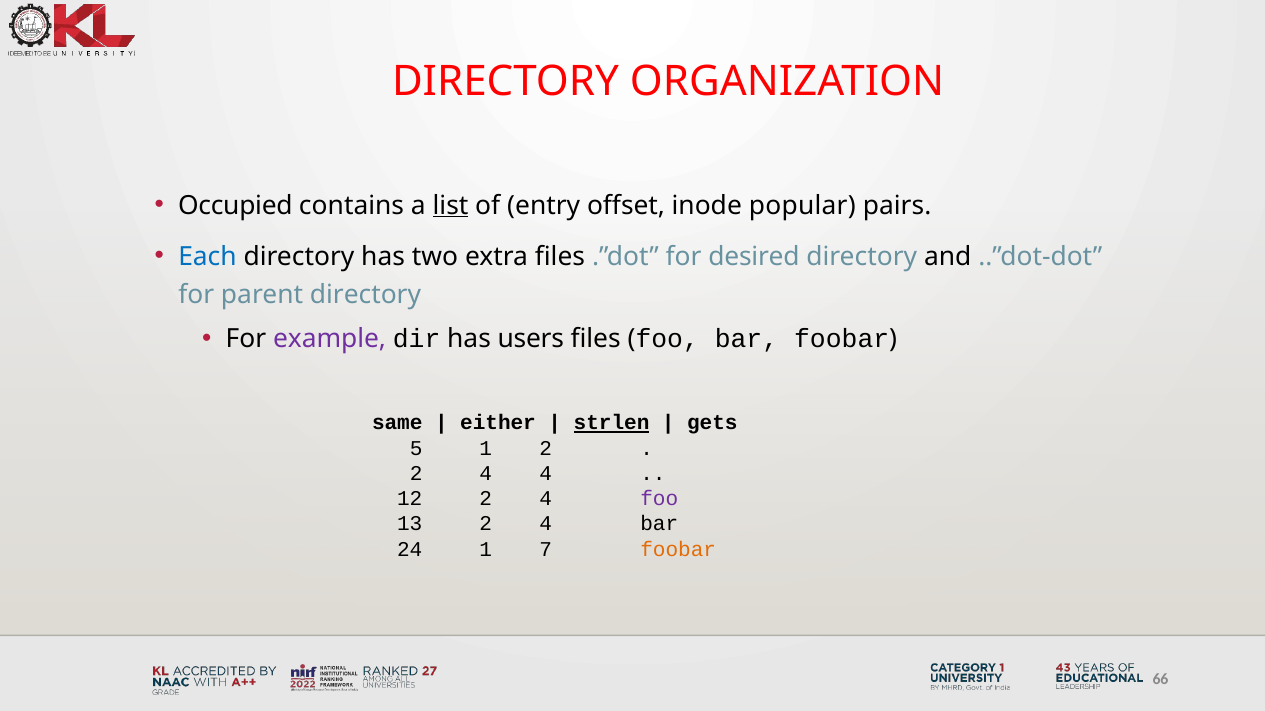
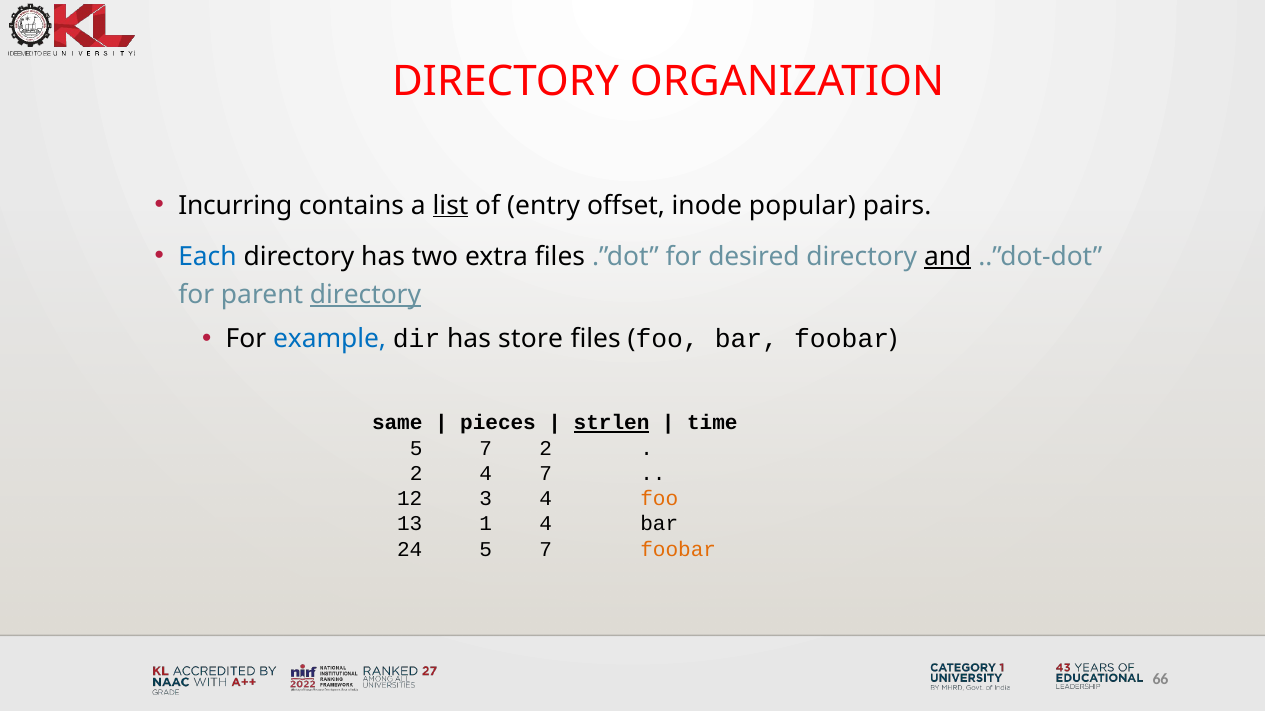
Occupied: Occupied -> Incurring
and underline: none -> present
directory at (365, 295) underline: none -> present
example colour: purple -> blue
users: users -> store
either: either -> pieces
gets: gets -> time
1 at (486, 448): 1 -> 7
4 4: 4 -> 7
12 2: 2 -> 3
foo at (659, 499) colour: purple -> orange
13 2: 2 -> 1
24 1: 1 -> 5
